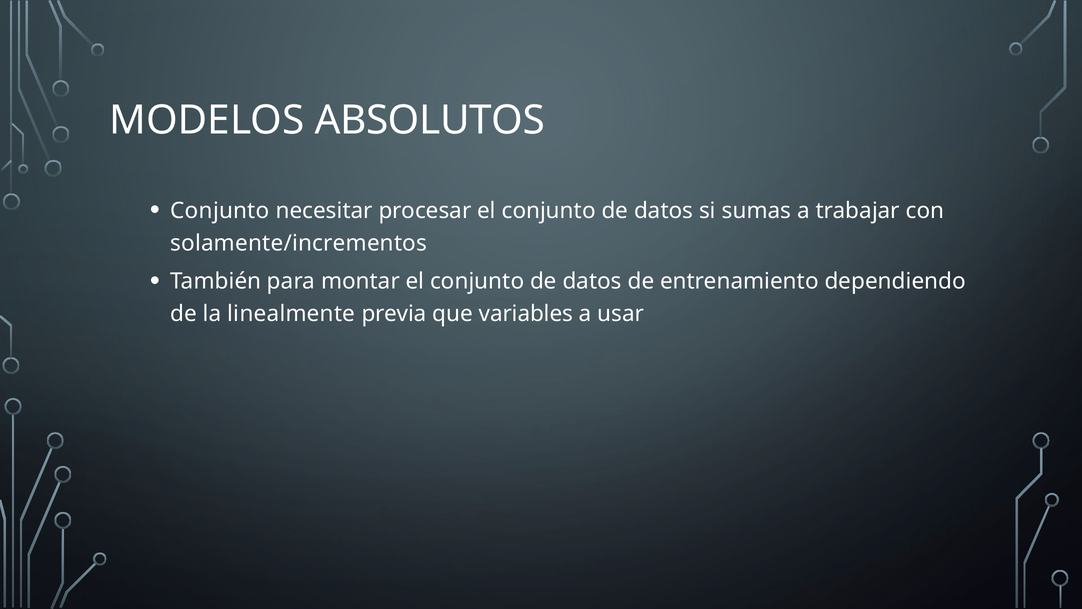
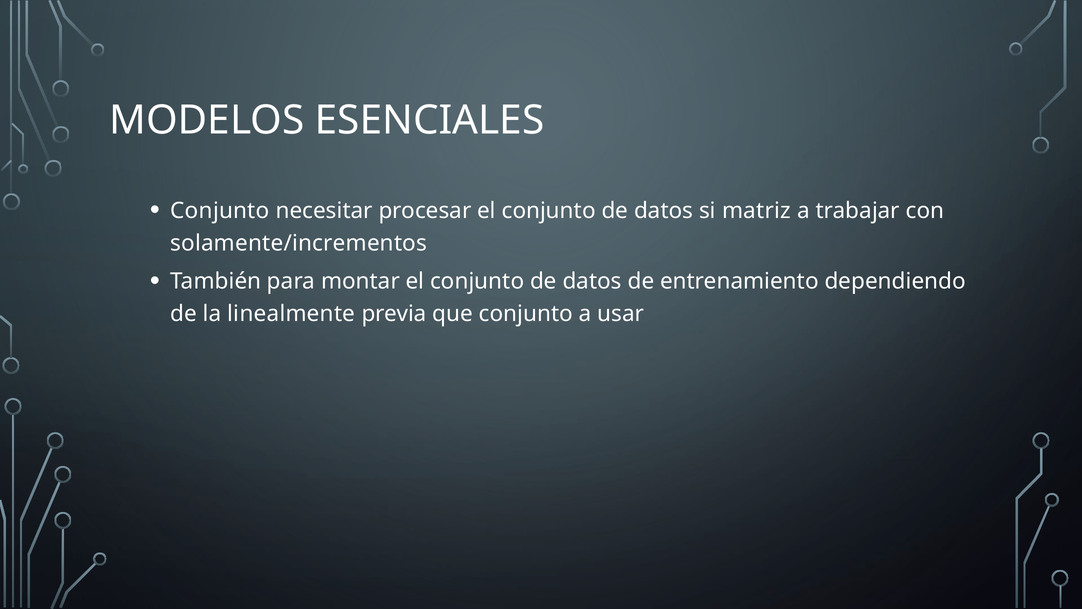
ABSOLUTOS: ABSOLUTOS -> ESENCIALES
sumas: sumas -> matriz
que variables: variables -> conjunto
